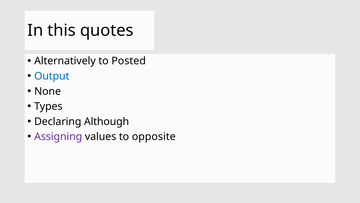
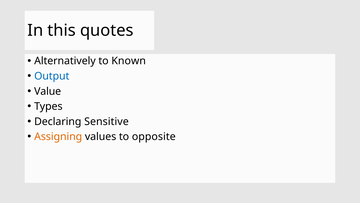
Posted: Posted -> Known
None: None -> Value
Although: Although -> Sensitive
Assigning colour: purple -> orange
